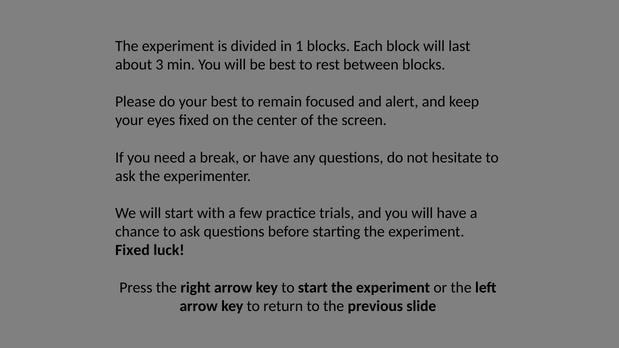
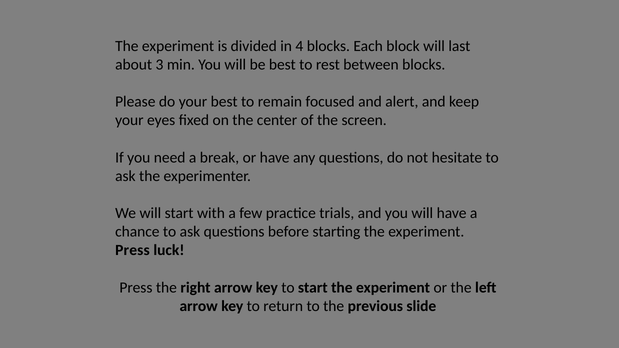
1: 1 -> 4
Fixed at (132, 250): Fixed -> Press
